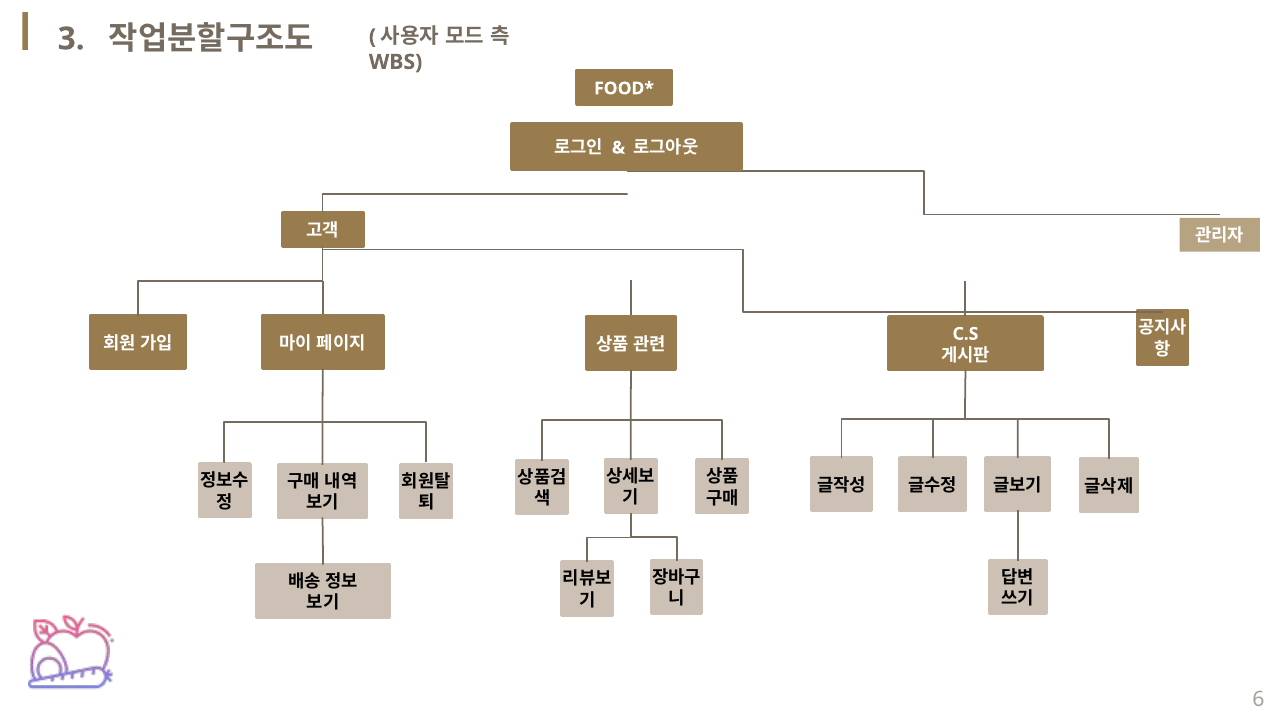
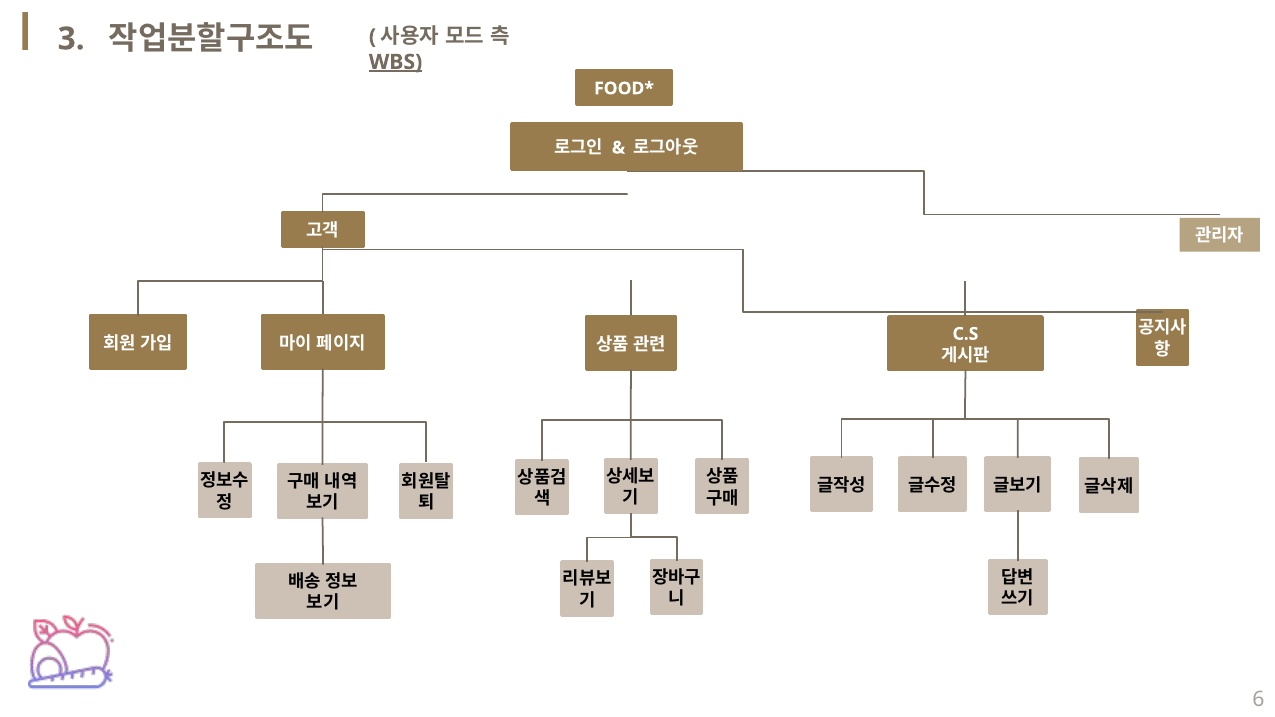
WBS underline: none -> present
